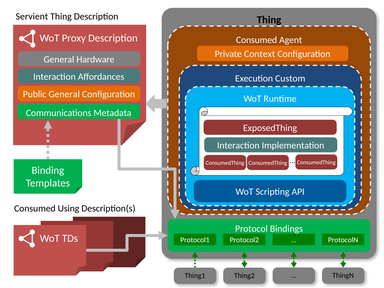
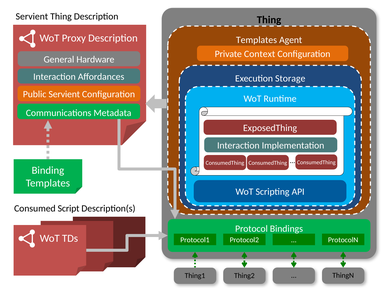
Consumed at (257, 40): Consumed -> Templates
Custom: Custom -> Storage
Public General: General -> Servient
Using: Using -> Script
